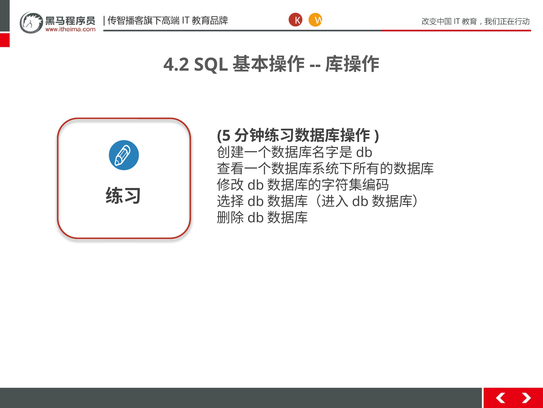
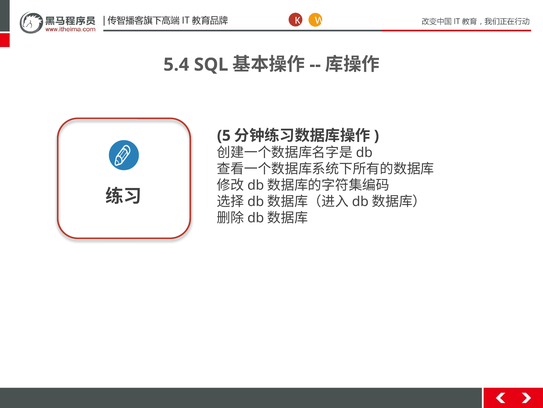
4.2: 4.2 -> 5.4
